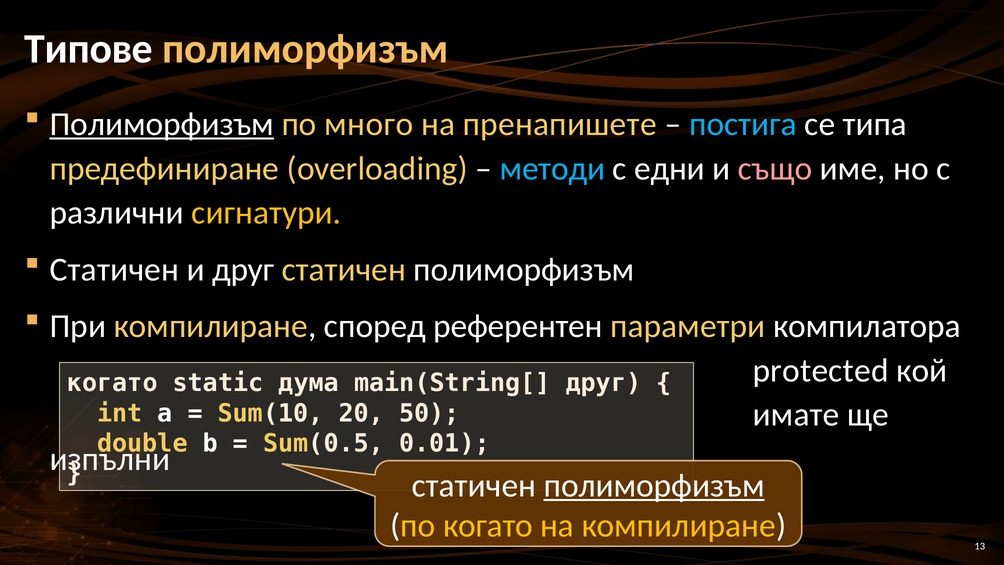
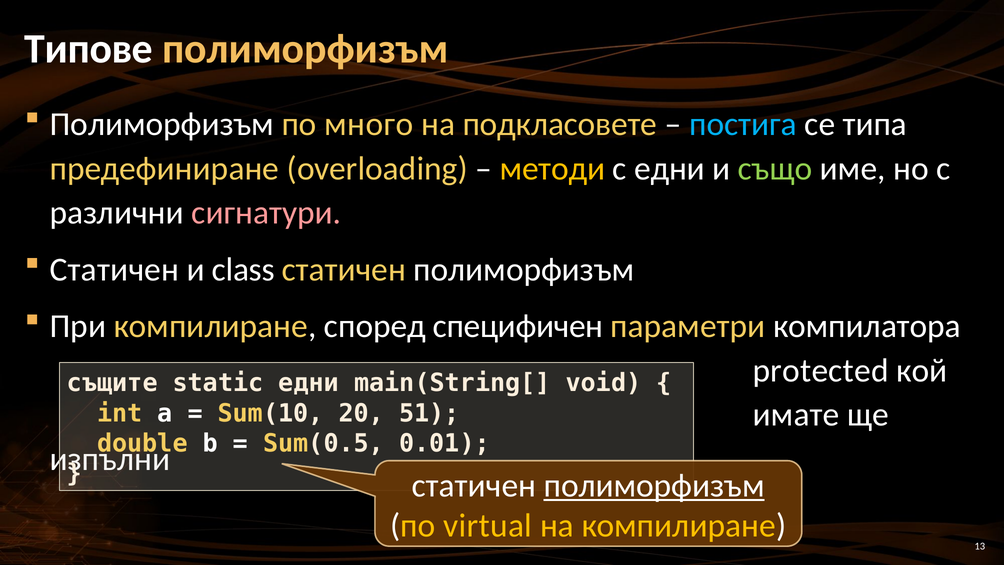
Полиморфизъм at (162, 124) underline: present -> none
пренапишете: пренапишете -> подкласовете
методи colour: light blue -> yellow
също colour: pink -> light green
сигнатури colour: yellow -> pink
и друг: друг -> class
референтен: референтен -> специфичен
когато at (112, 383): когато -> същите
static дума: дума -> едни
main(String[ друг: друг -> void
50: 50 -> 51
по когато: когато -> virtual
